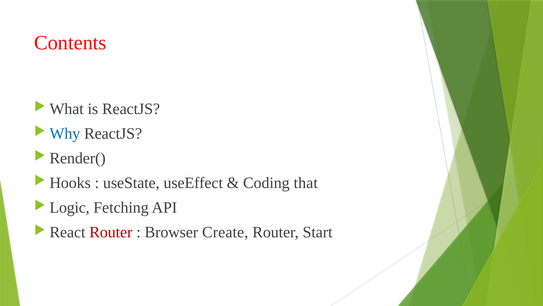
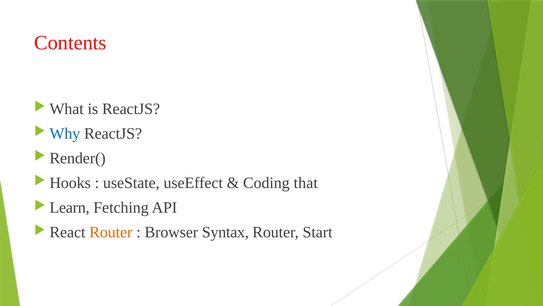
Logic: Logic -> Learn
Router at (111, 232) colour: red -> orange
Create: Create -> Syntax
